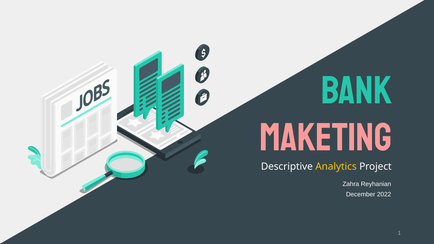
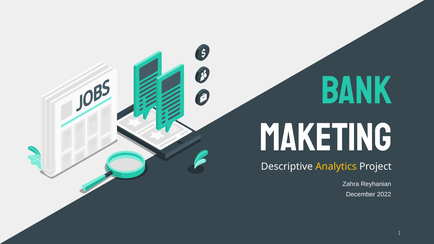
MAKETING colour: pink -> white
